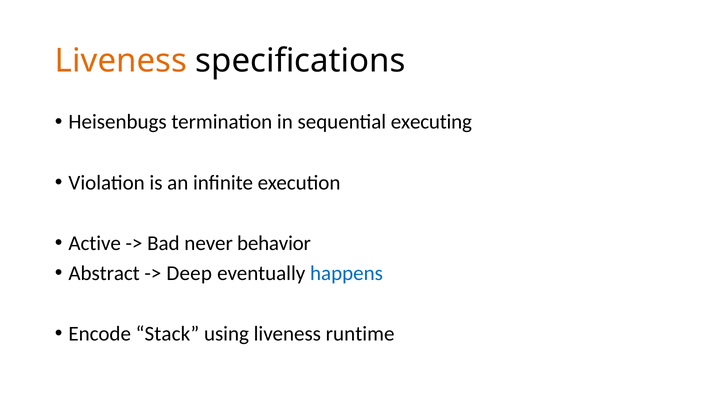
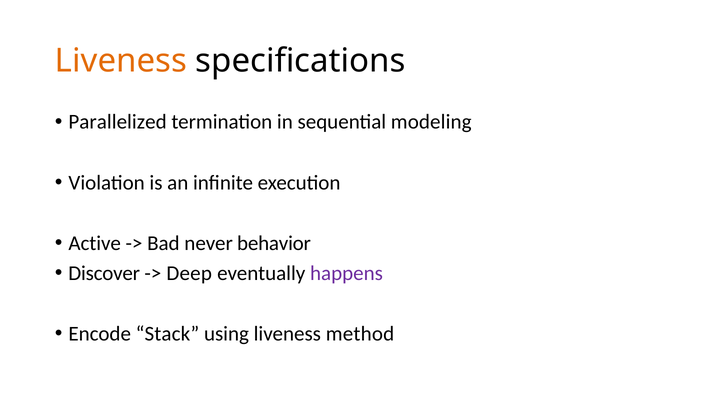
Heisenbugs: Heisenbugs -> Parallelized
executing: executing -> modeling
Abstract: Abstract -> Discover
happens colour: blue -> purple
runtime: runtime -> method
